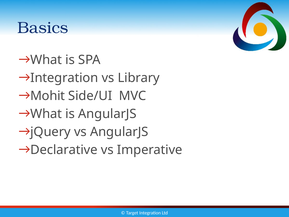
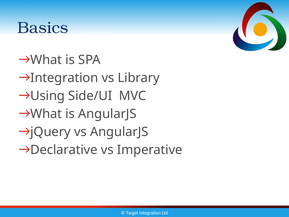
Mohit: Mohit -> Using
